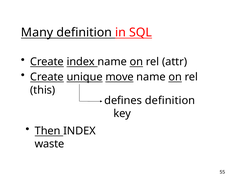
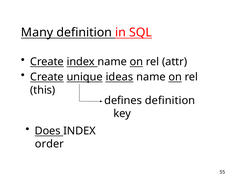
move: move -> ideas
Then: Then -> Does
waste: waste -> order
